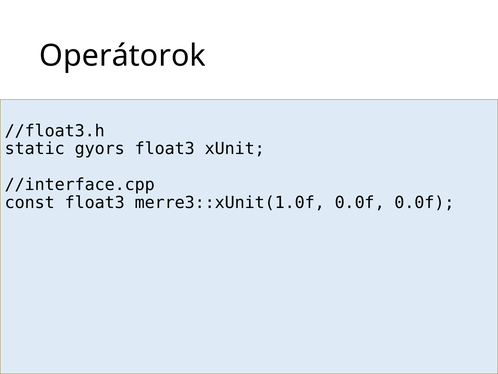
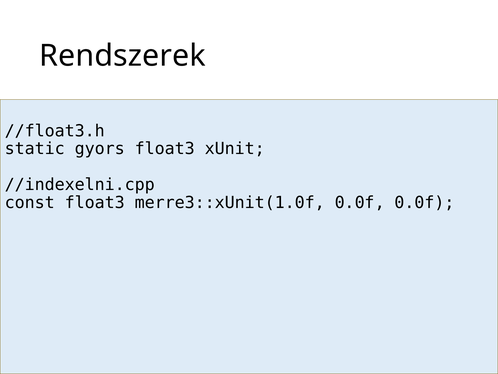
Operátorok: Operátorok -> Rendszerek
//interface.cpp: //interface.cpp -> //indexelni.cpp
